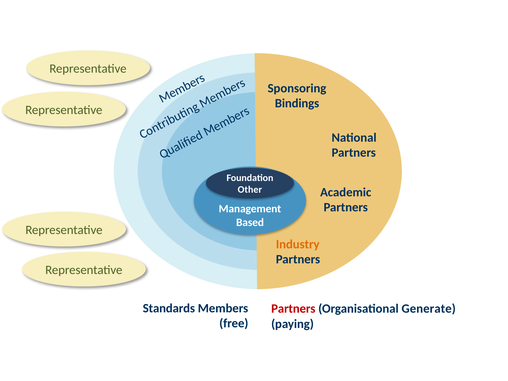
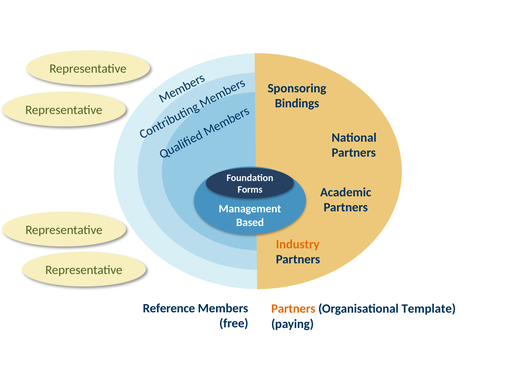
Other: Other -> Forms
Standards: Standards -> Reference
Partners at (293, 309) colour: red -> orange
Generate: Generate -> Template
